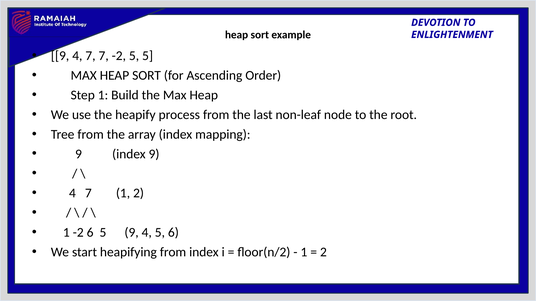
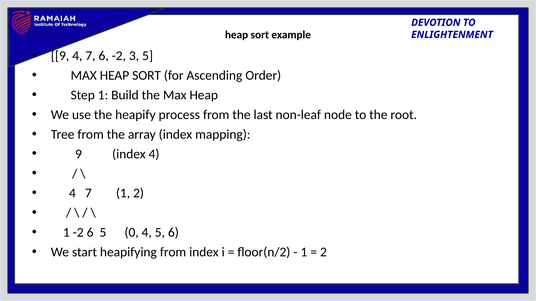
7 7: 7 -> 6
-2 5: 5 -> 3
index 9: 9 -> 4
5 9: 9 -> 0
